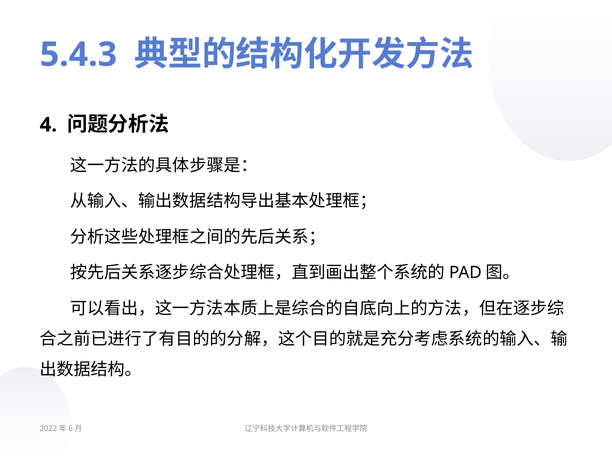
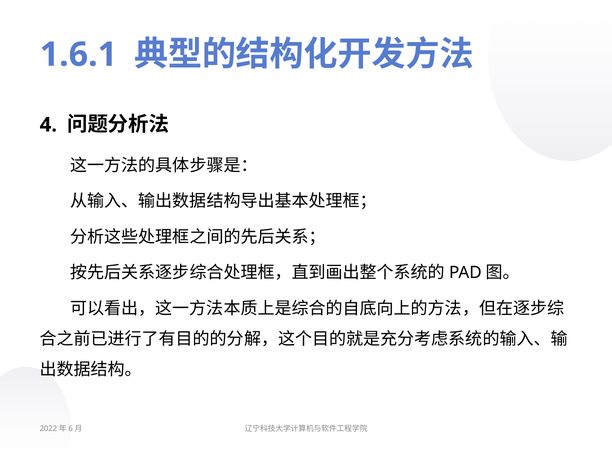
5.4.3: 5.4.3 -> 1.6.1
